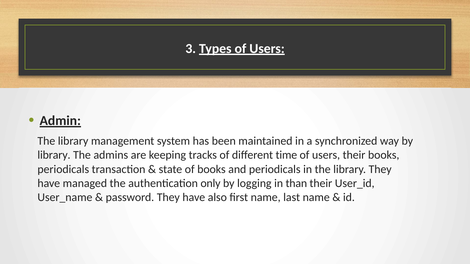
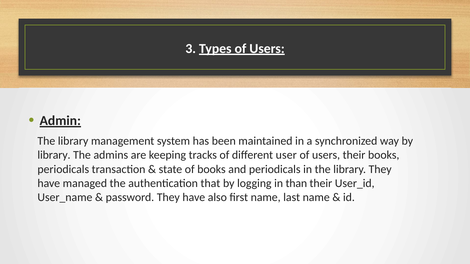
time: time -> user
only: only -> that
